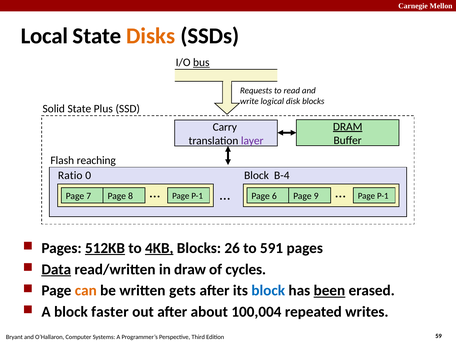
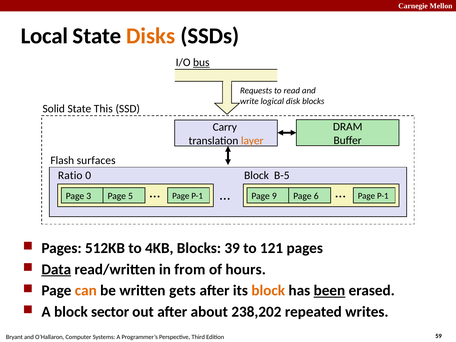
Plus: Plus -> This
DRAM underline: present -> none
layer colour: purple -> orange
reaching: reaching -> surfaces
B-4: B-4 -> B-5
6: 6 -> 9
9: 9 -> 6
7: 7 -> 3
8: 8 -> 5
512KB underline: present -> none
4KB underline: present -> none
26: 26 -> 39
591: 591 -> 121
draw: draw -> from
cycles: cycles -> hours
block at (268, 291) colour: blue -> orange
faster: faster -> sector
100,004: 100,004 -> 238,202
